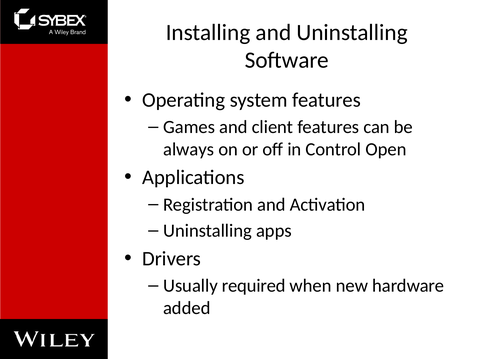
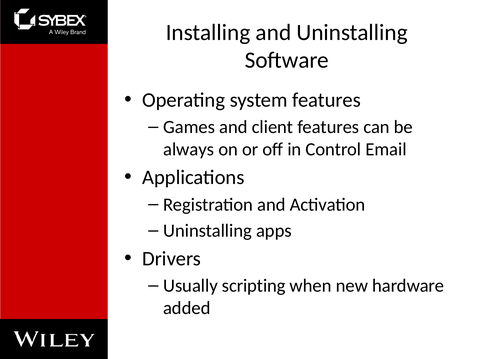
Open: Open -> Email
required: required -> scripting
